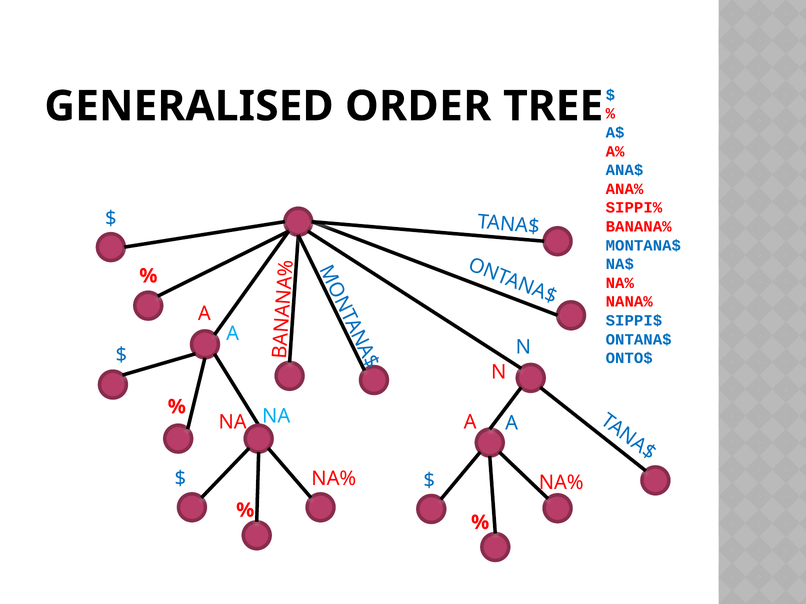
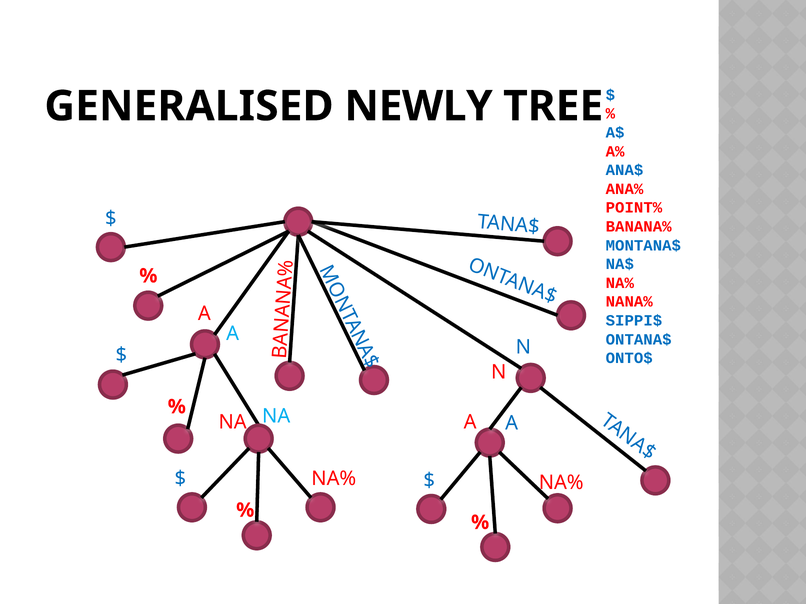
ORDER: ORDER -> NEWLY
SIPPI%: SIPPI% -> POINT%
